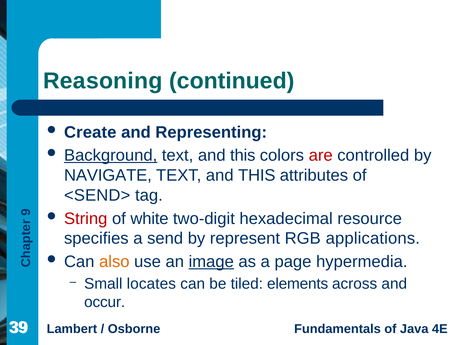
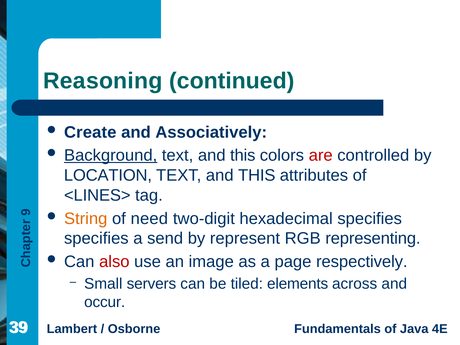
Representing: Representing -> Associatively
NAVIGATE: NAVIGATE -> LOCATION
<SEND>: <SEND> -> <LINES>
String colour: red -> orange
white: white -> need
hexadecimal resource: resource -> specifies
applications: applications -> representing
also colour: orange -> red
image underline: present -> none
hypermedia: hypermedia -> respectively
locates: locates -> servers
